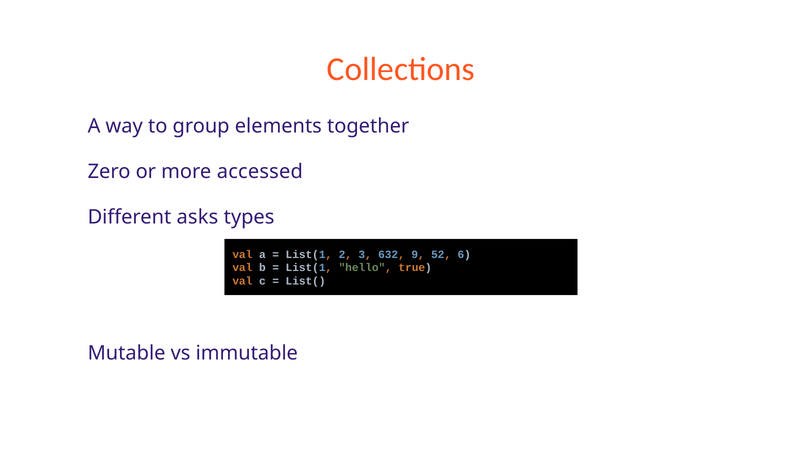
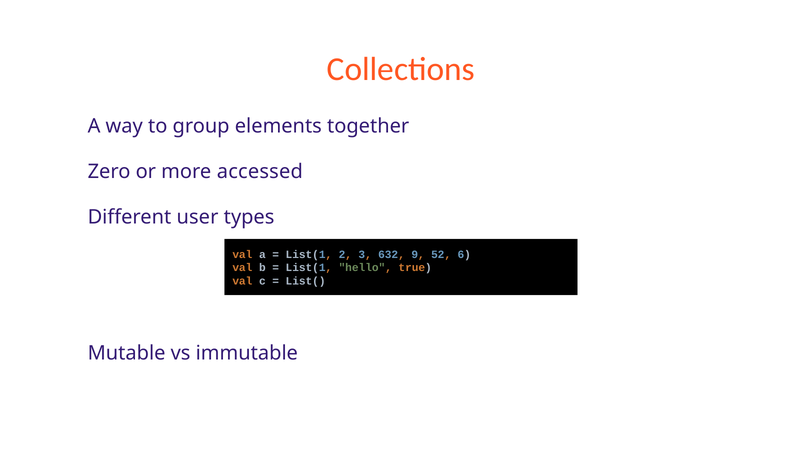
asks: asks -> user
